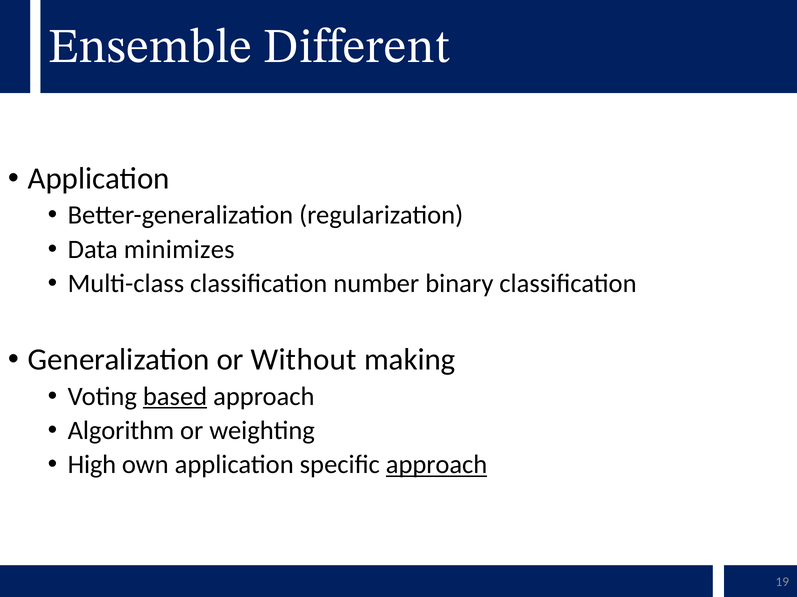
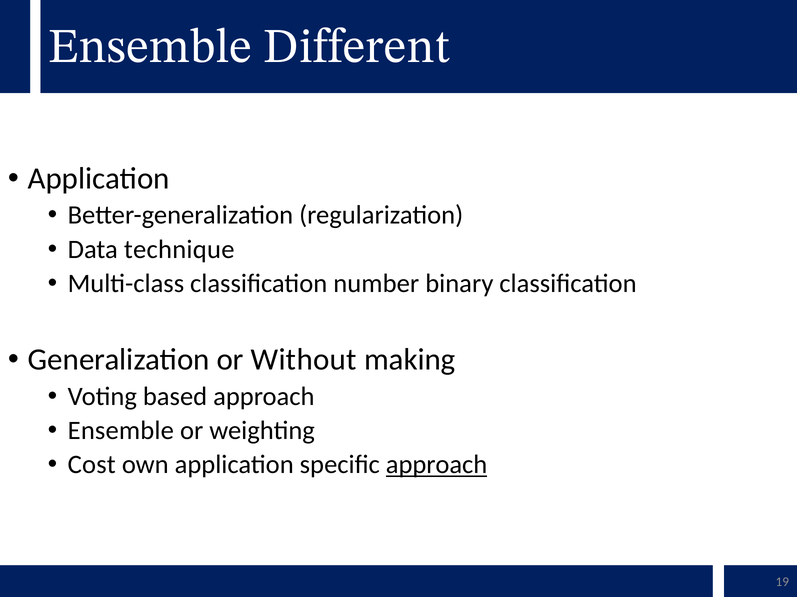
minimizes: minimizes -> technique
based underline: present -> none
Algorithm at (121, 431): Algorithm -> Ensemble
High: High -> Cost
